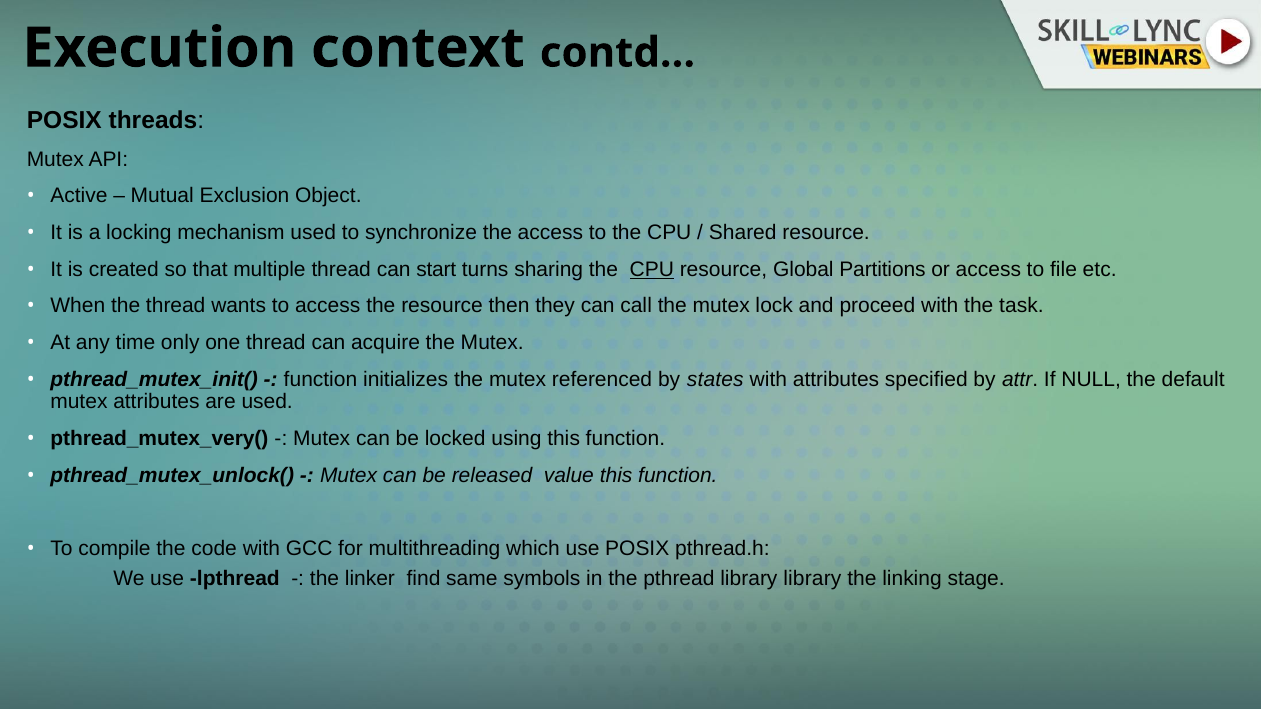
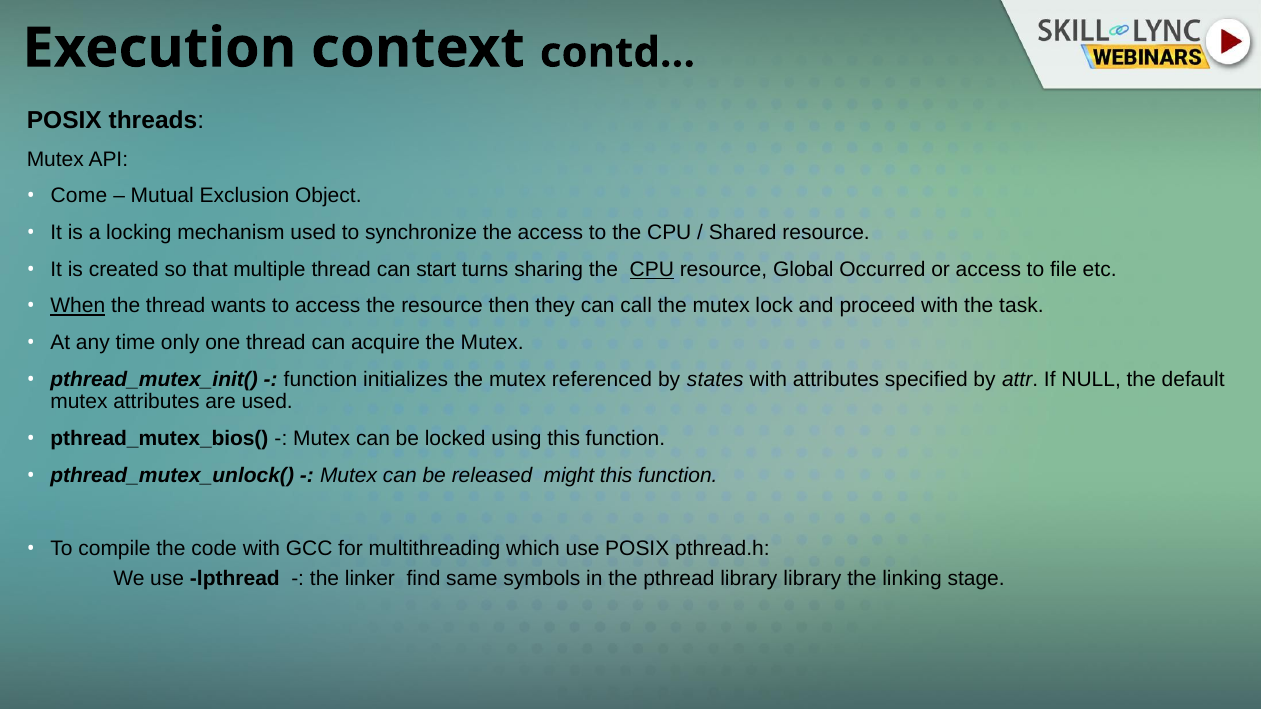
Active: Active -> Come
Partitions: Partitions -> Occurred
When underline: none -> present
pthread_mutex_very(: pthread_mutex_very( -> pthread_mutex_bios(
value: value -> might
